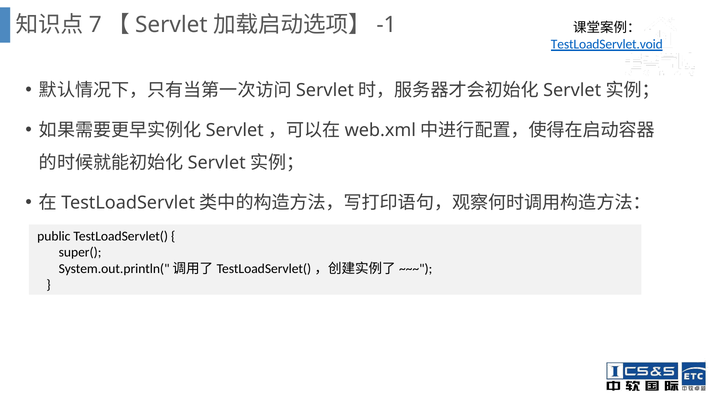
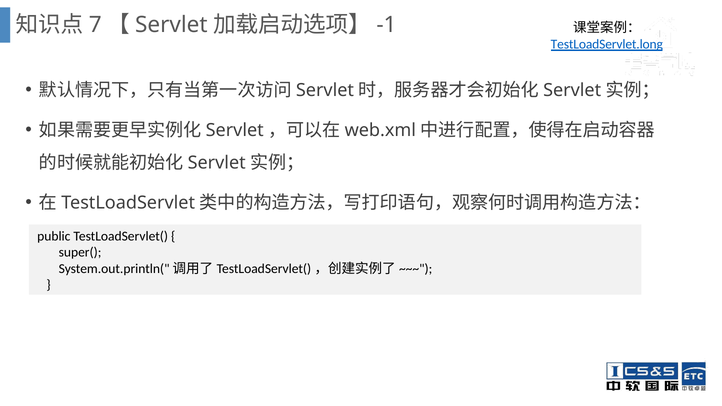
TestLoadServlet.void: TestLoadServlet.void -> TestLoadServlet.long
